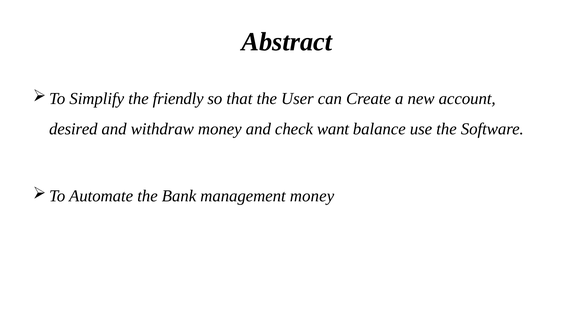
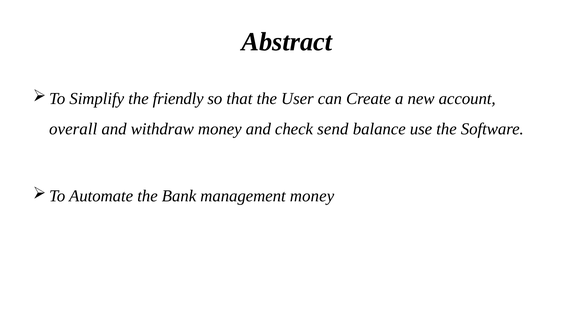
desired: desired -> overall
want: want -> send
